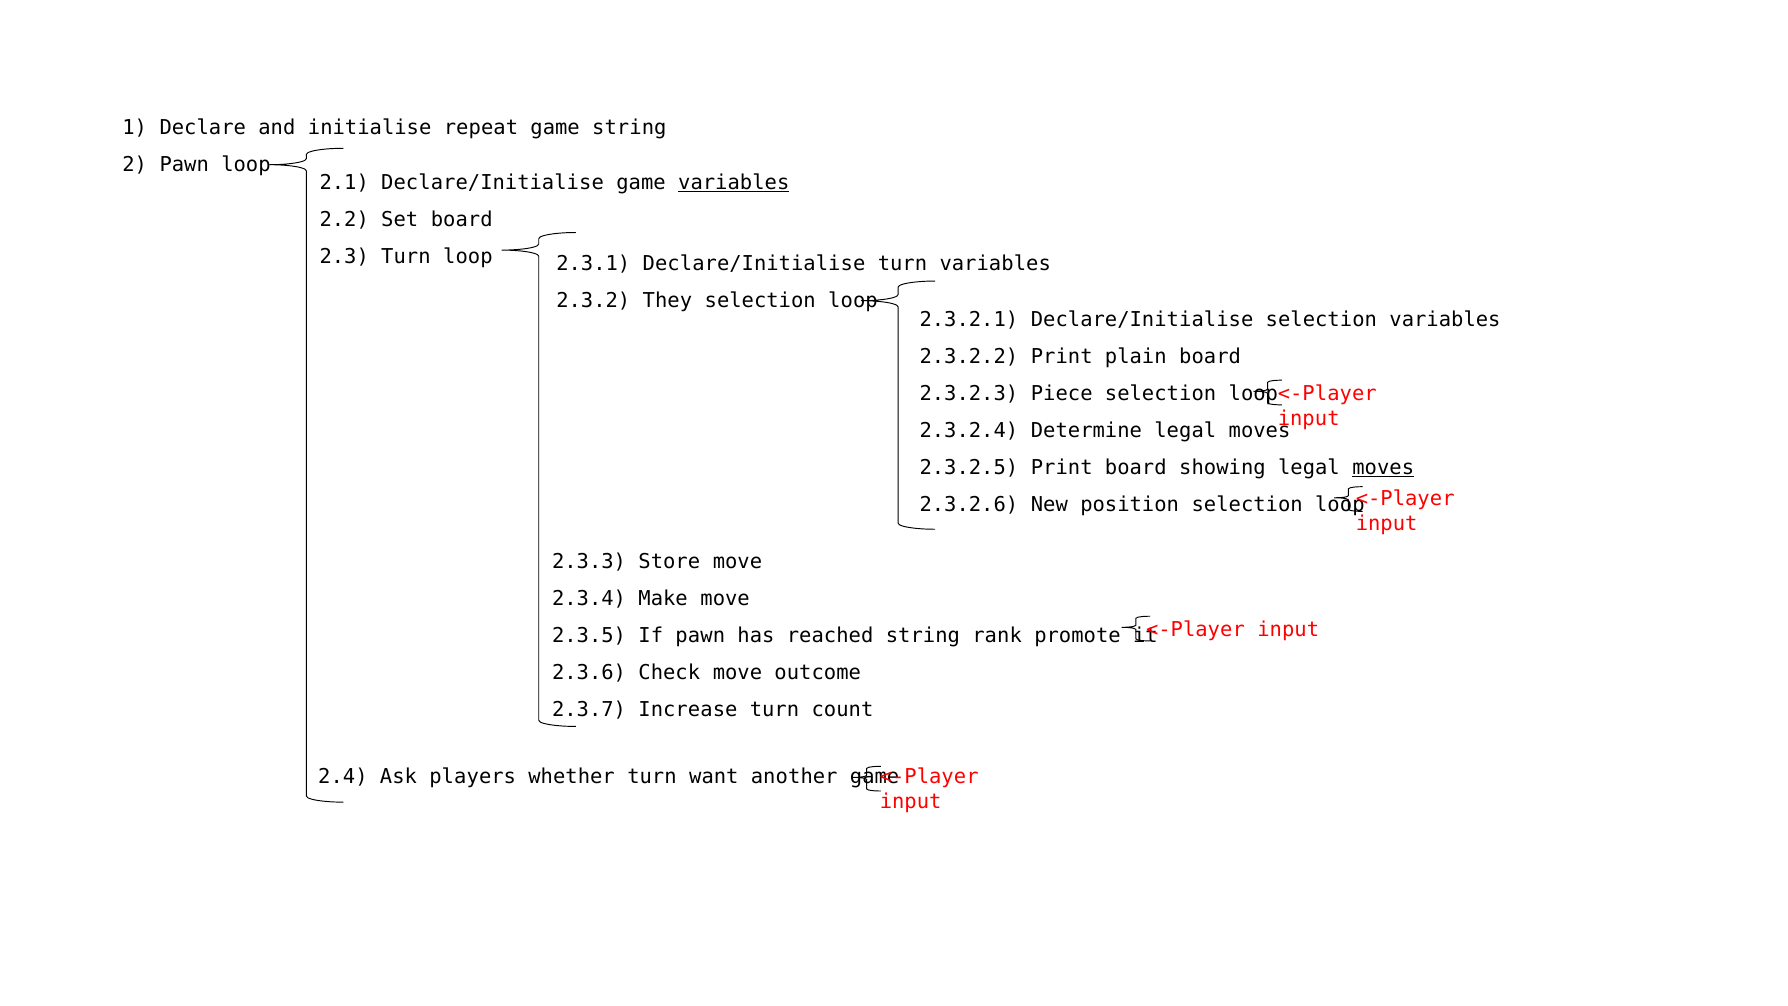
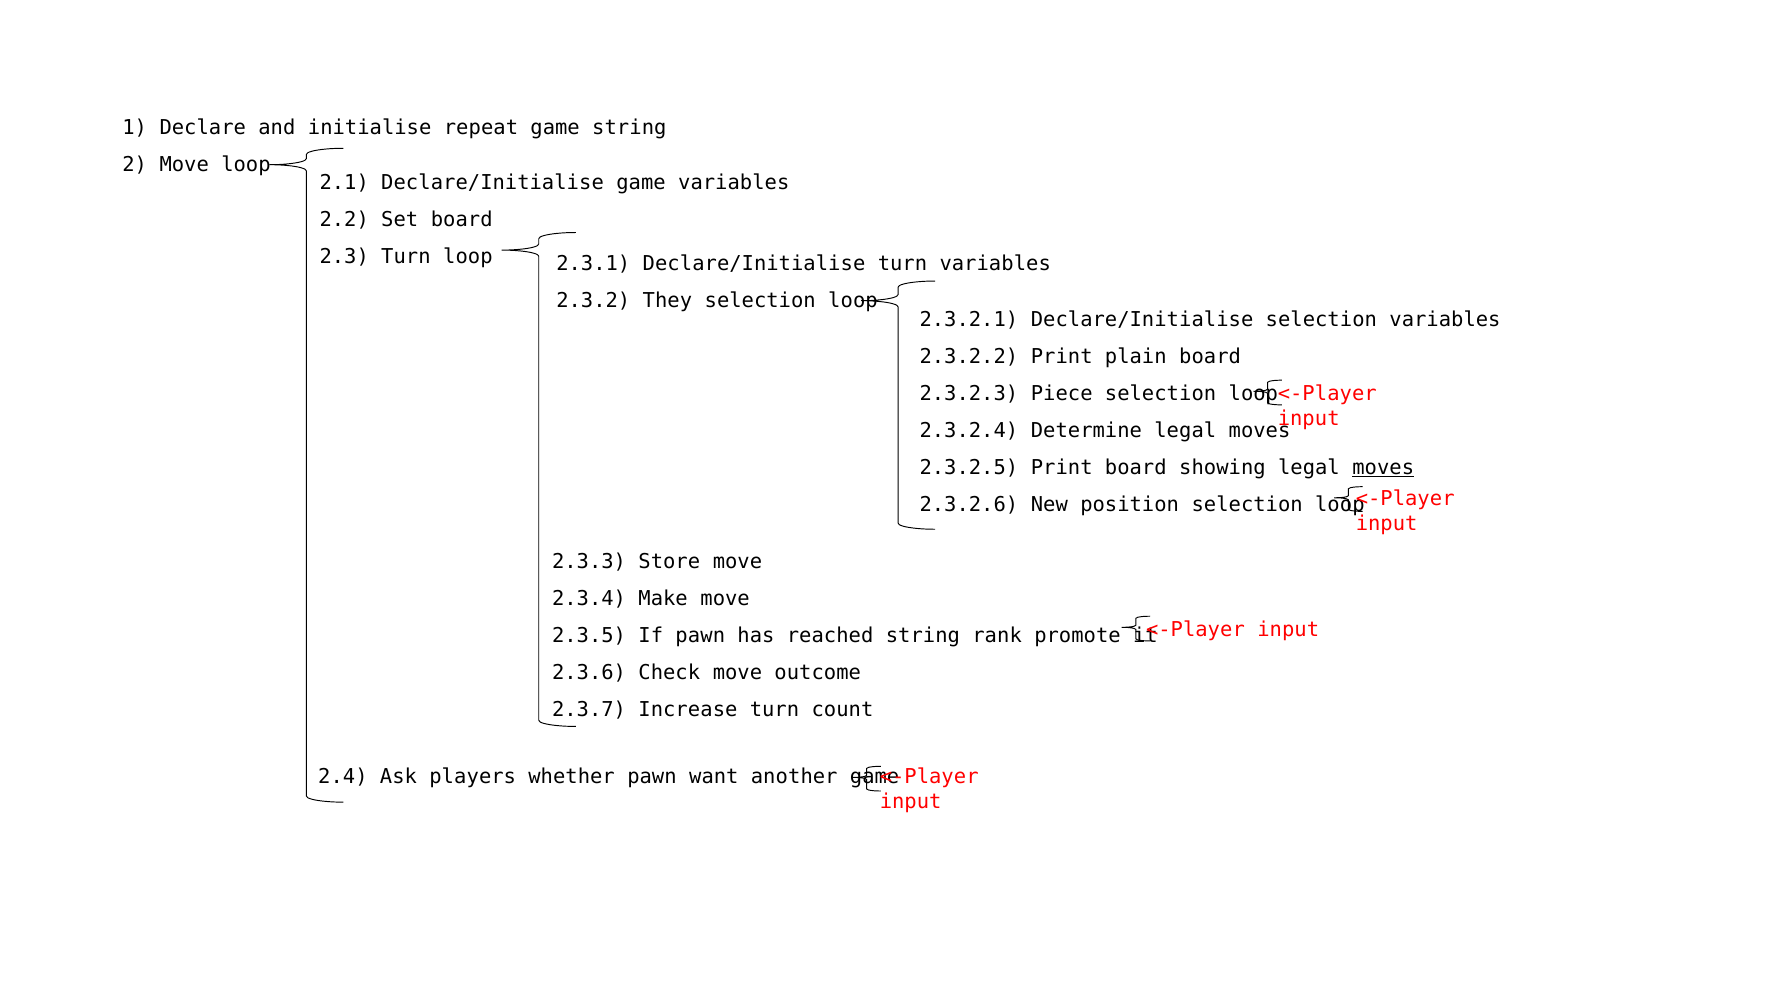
2 Pawn: Pawn -> Move
variables at (734, 183) underline: present -> none
whether turn: turn -> pawn
